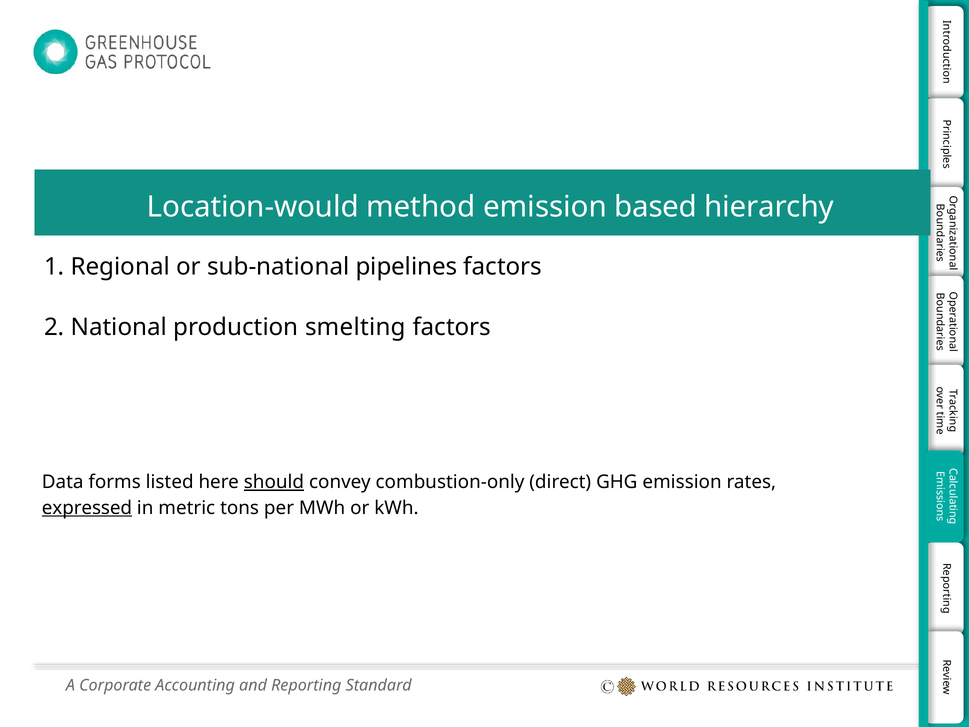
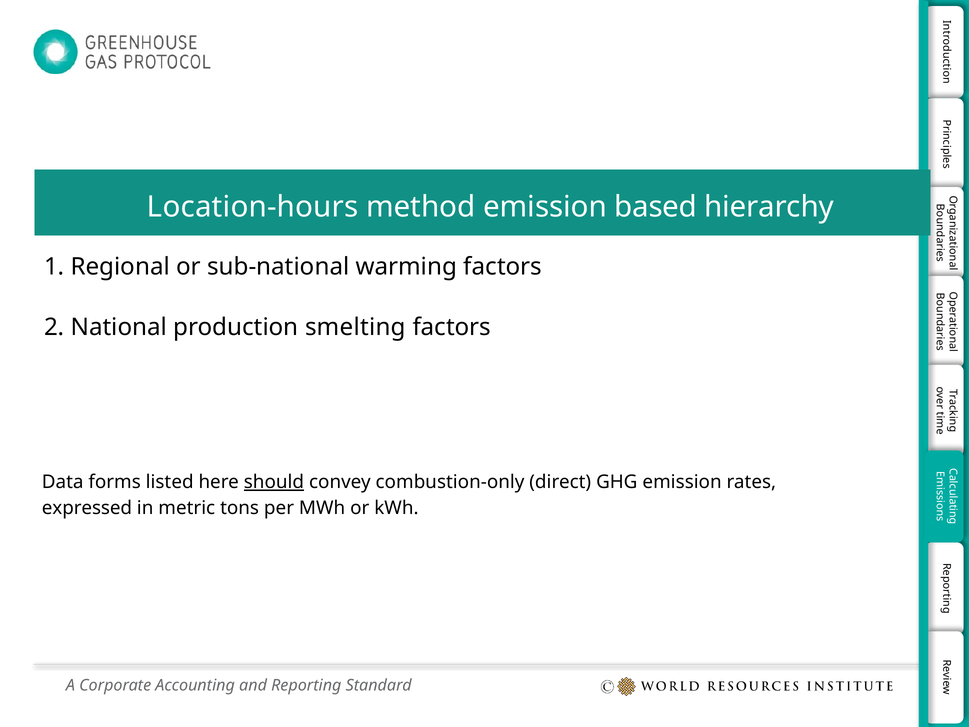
Location-would: Location-would -> Location-hours
pipelines: pipelines -> warming
expressed underline: present -> none
